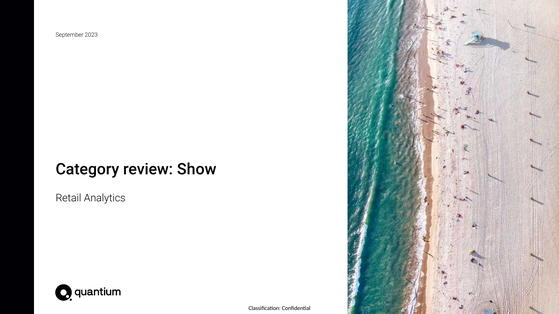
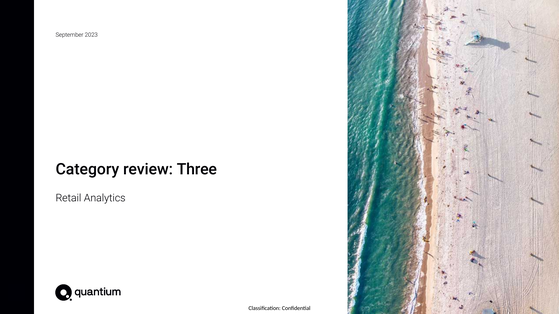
Show: Show -> Three
